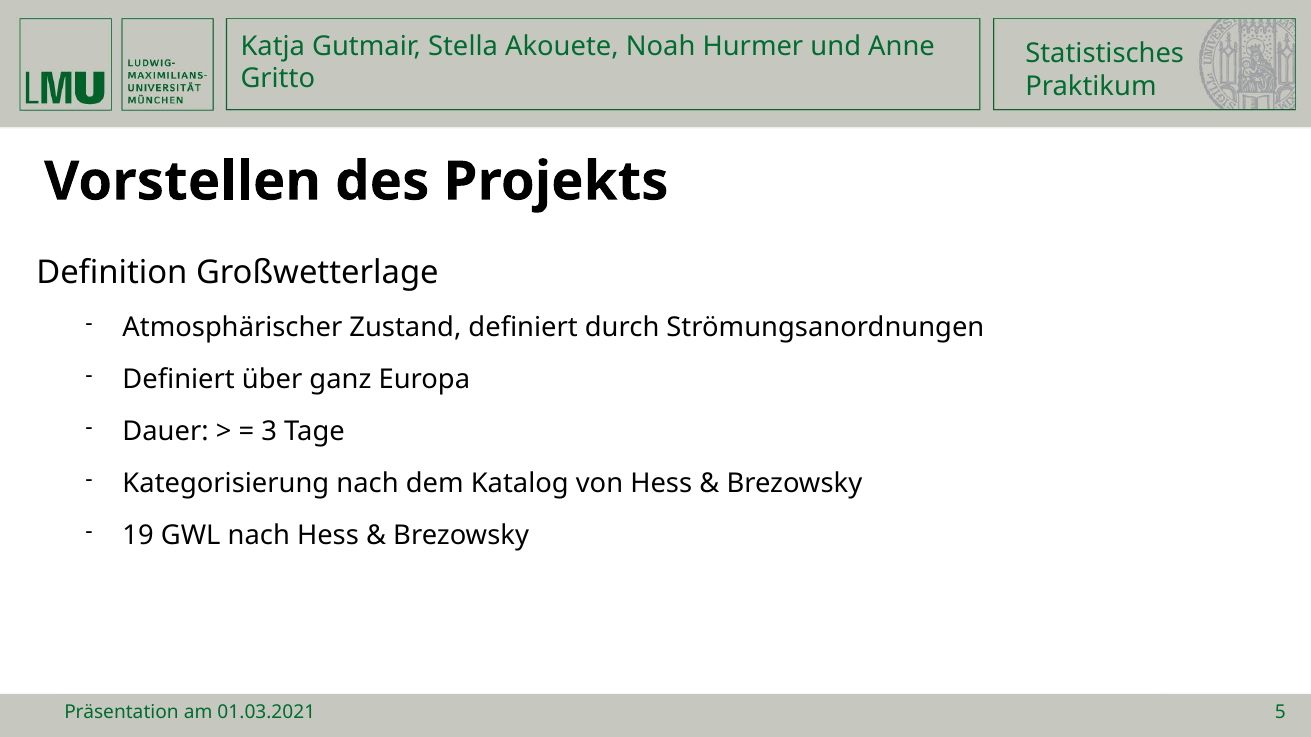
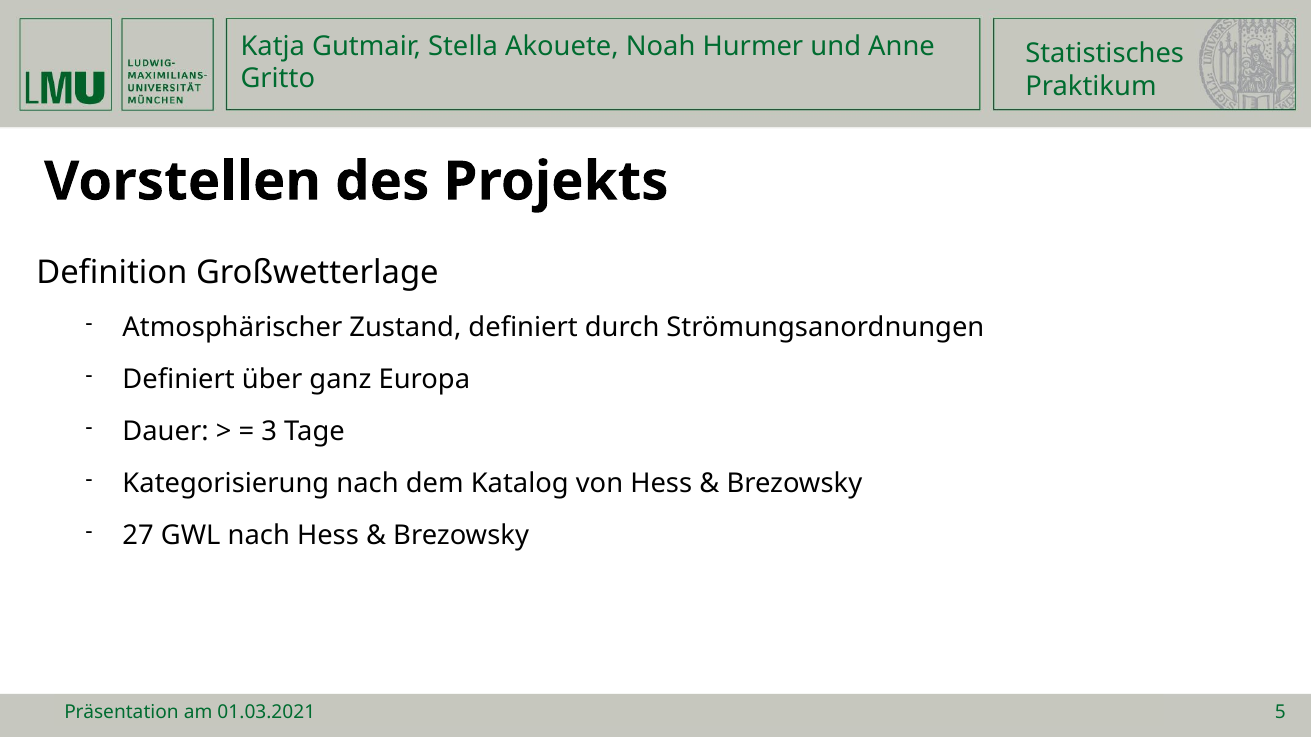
19: 19 -> 27
